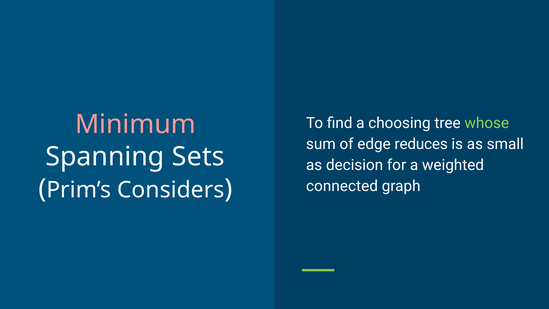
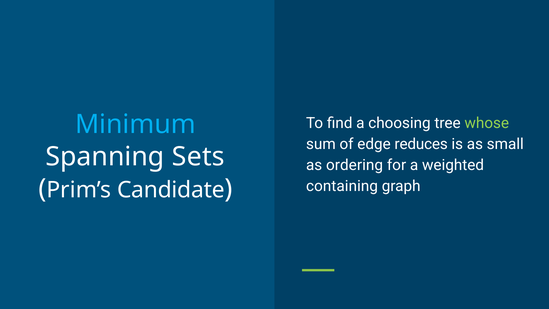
Minimum colour: pink -> light blue
decision: decision -> ordering
connected: connected -> containing
Considers: Considers -> Candidate
